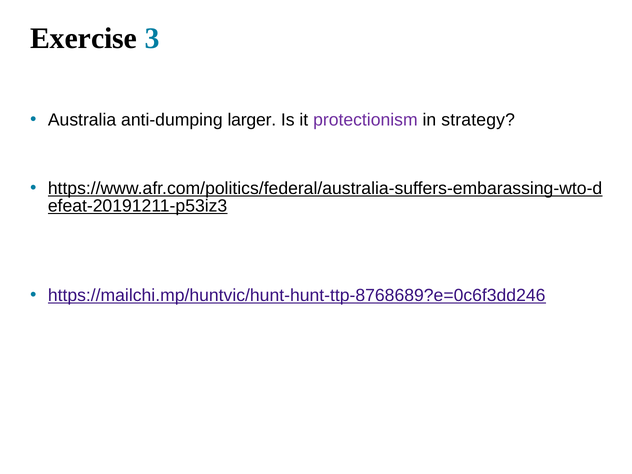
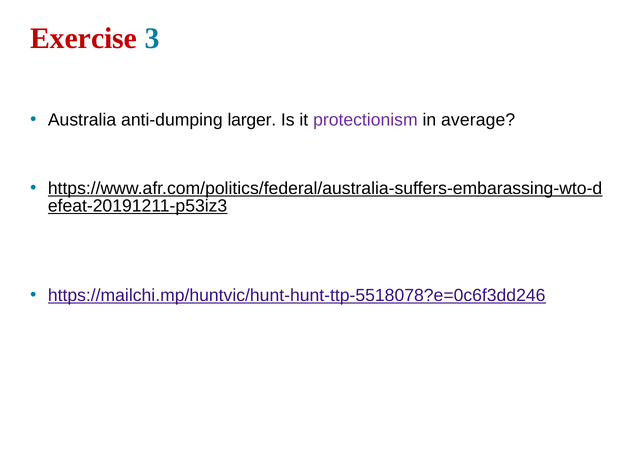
Exercise colour: black -> red
strategy: strategy -> average
https://mailchi.mp/huntvic/hunt-hunt-ttp-8768689?e=0c6f3dd246: https://mailchi.mp/huntvic/hunt-hunt-ttp-8768689?e=0c6f3dd246 -> https://mailchi.mp/huntvic/hunt-hunt-ttp-5518078?e=0c6f3dd246
